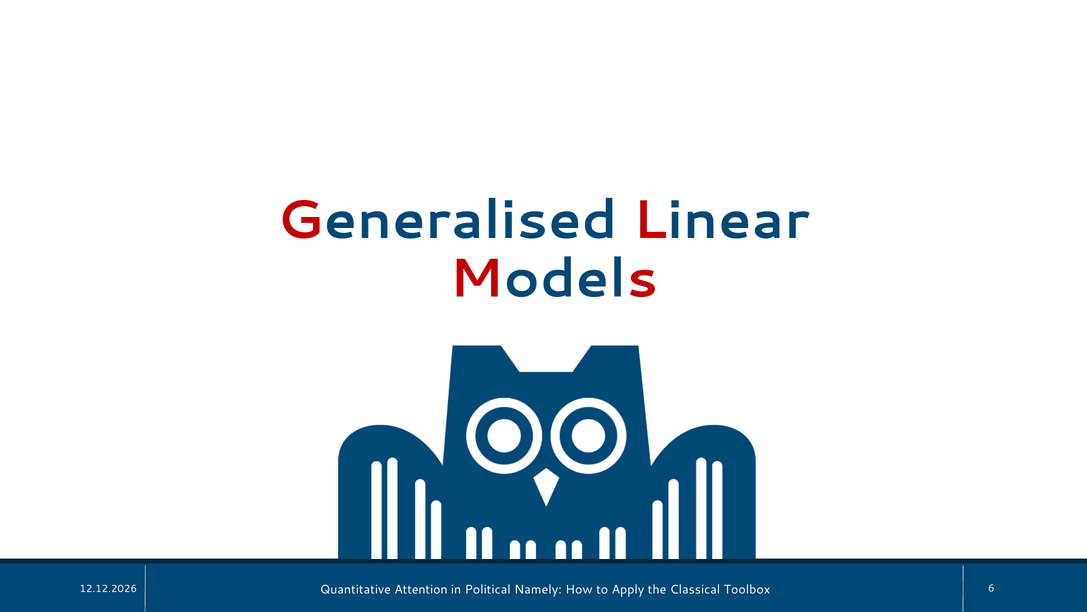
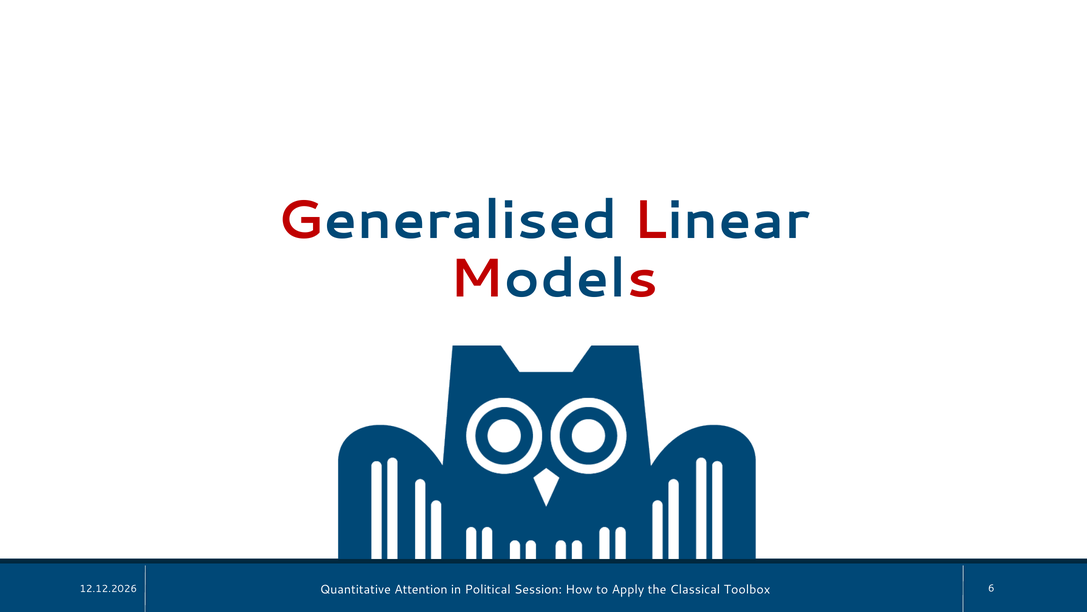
Namely: Namely -> Session
